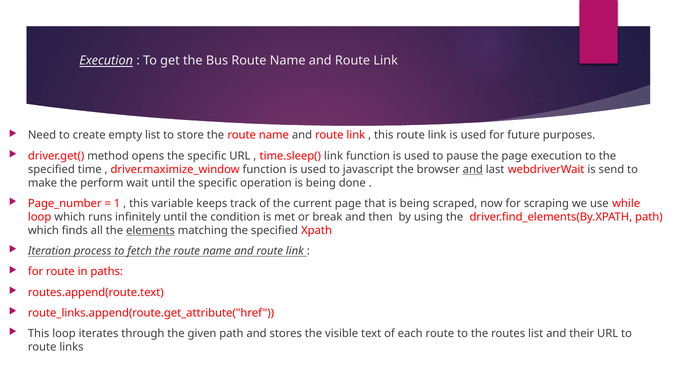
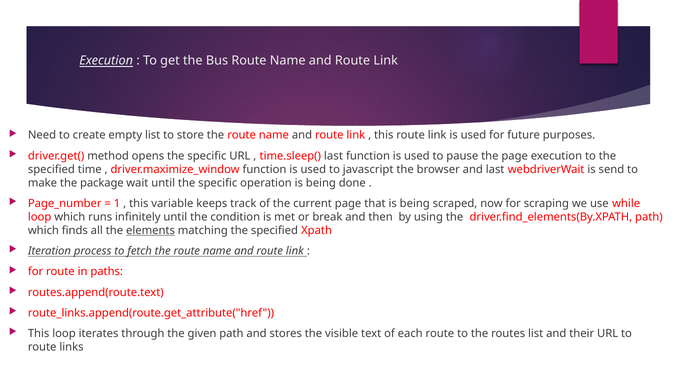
time.sleep( link: link -> last
and at (473, 169) underline: present -> none
perform: perform -> package
